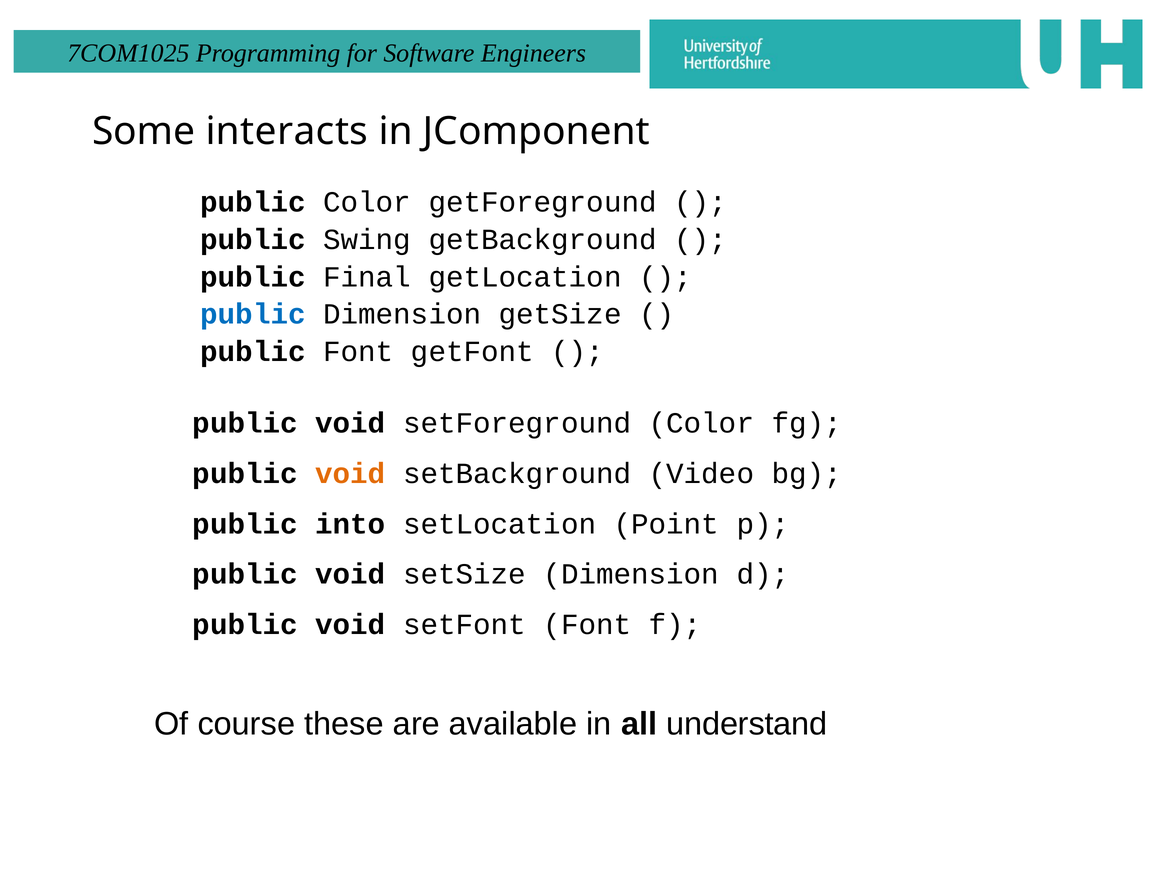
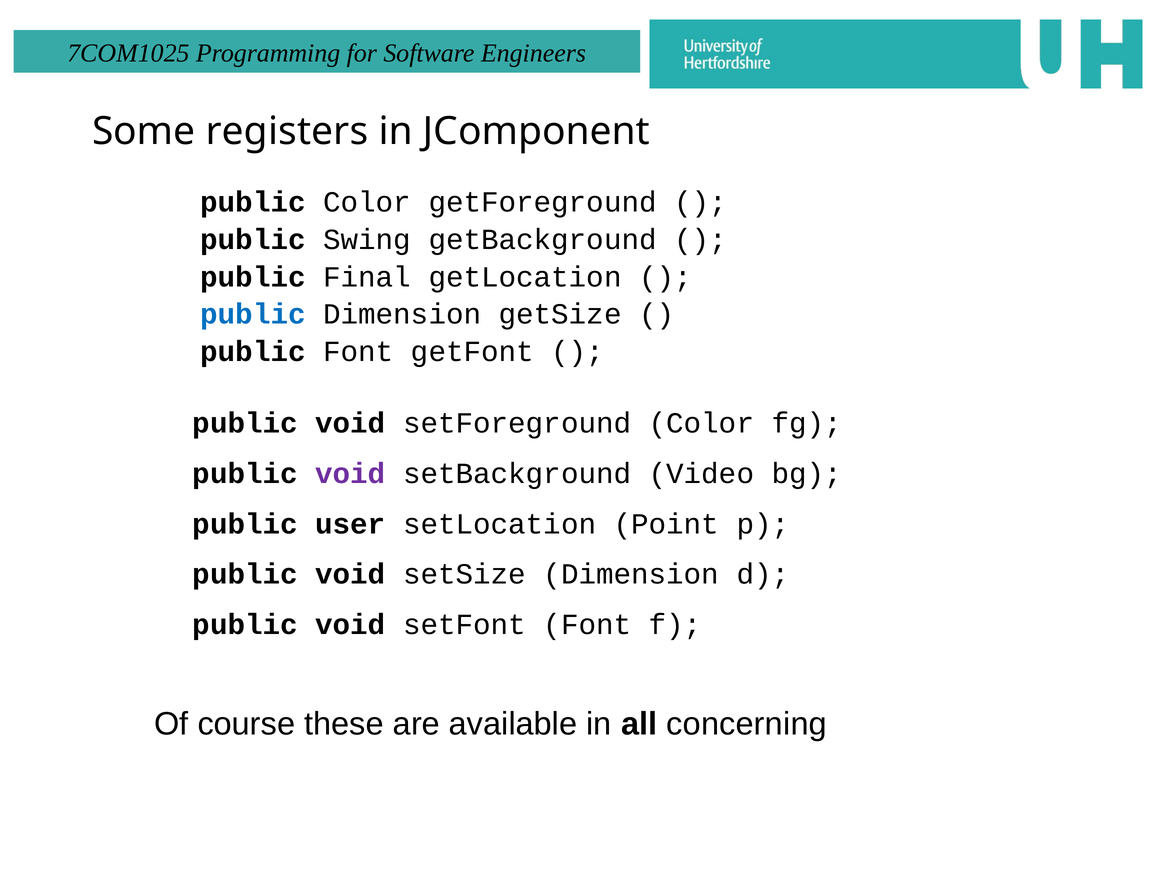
interacts: interacts -> registers
void at (350, 474) colour: orange -> purple
into: into -> user
understand: understand -> concerning
